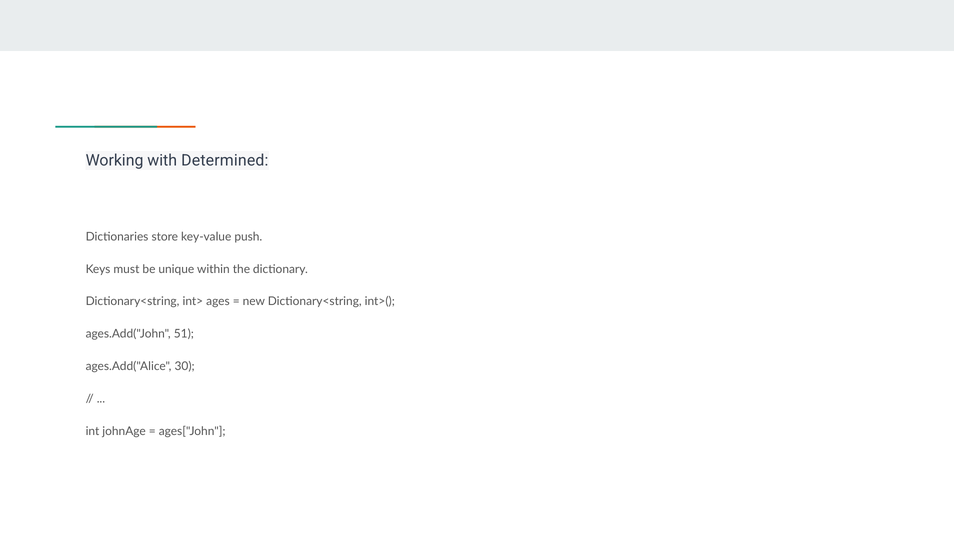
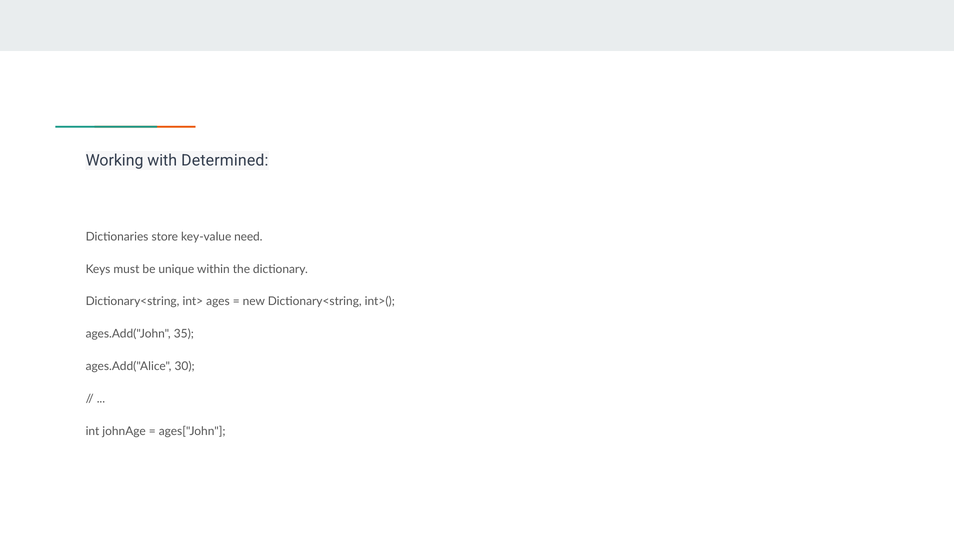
push: push -> need
51: 51 -> 35
